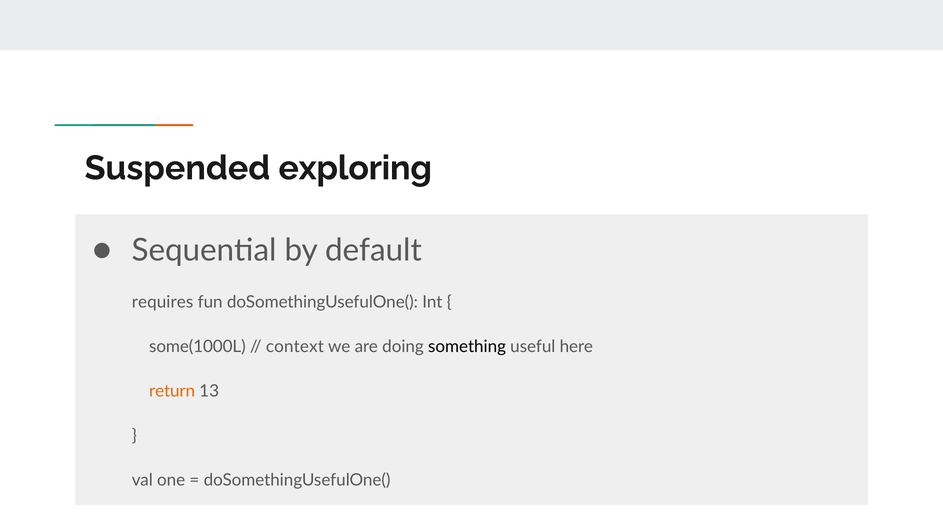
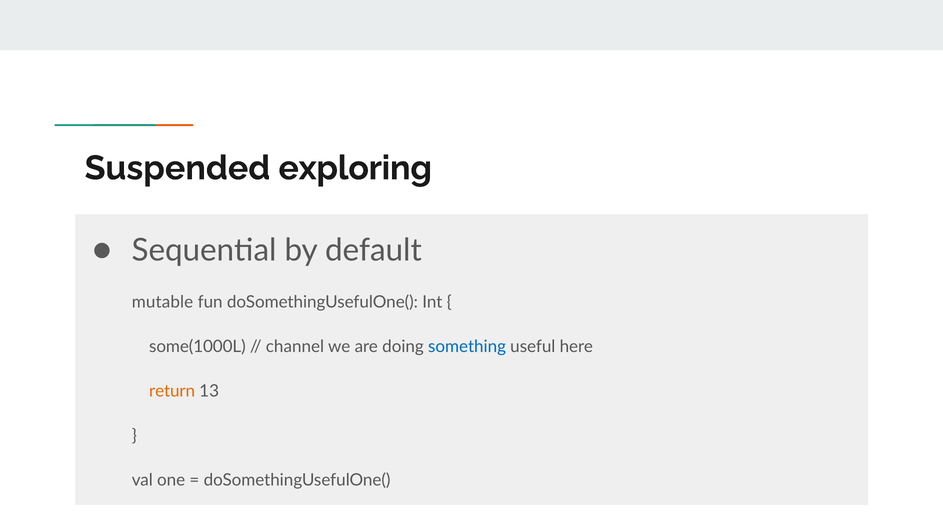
requires: requires -> mutable
context: context -> channel
something colour: black -> blue
